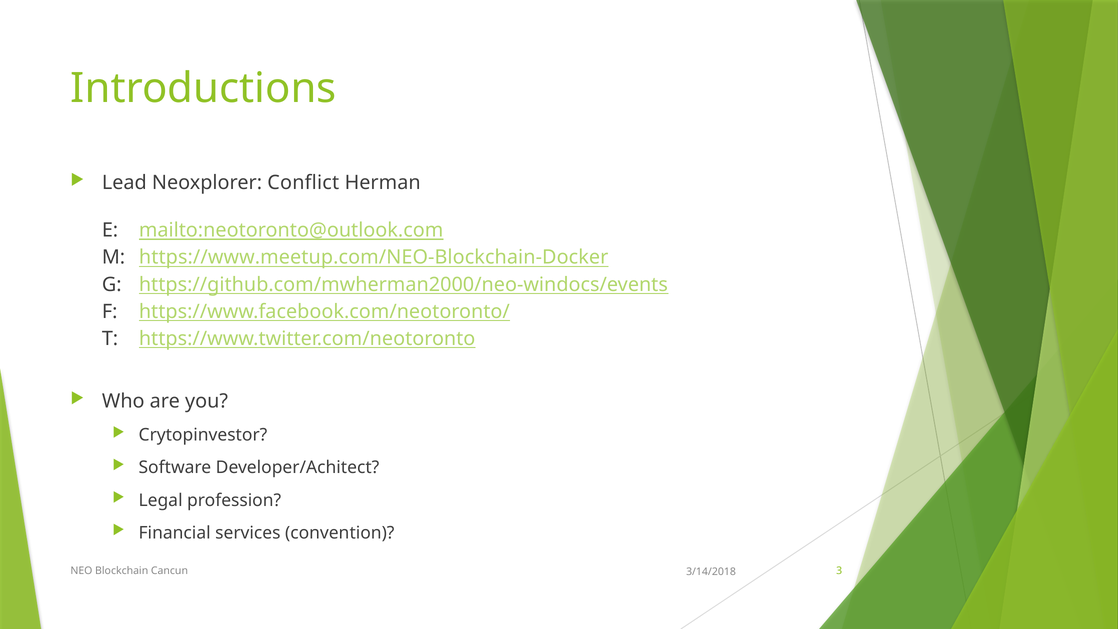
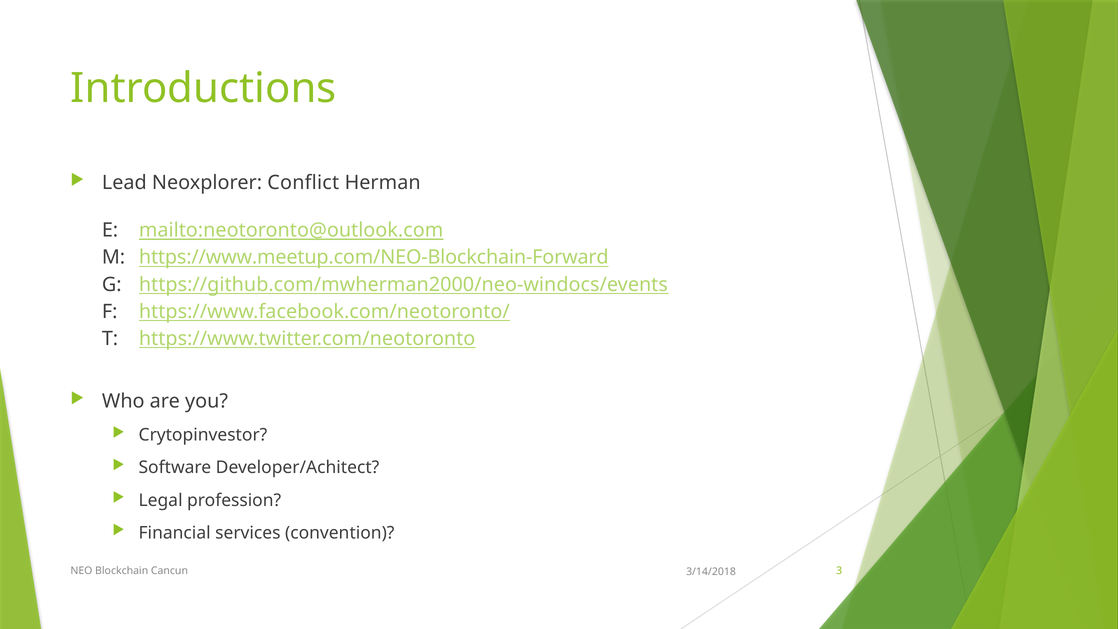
https://www.meetup.com/NEO-Blockchain-Docker: https://www.meetup.com/NEO-Blockchain-Docker -> https://www.meetup.com/NEO-Blockchain-Forward
